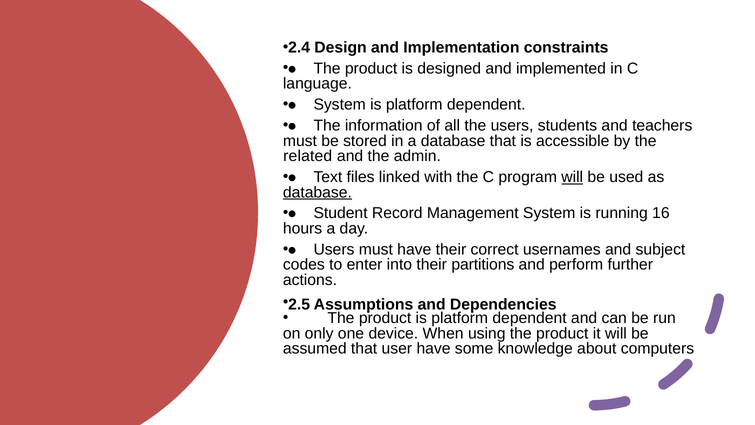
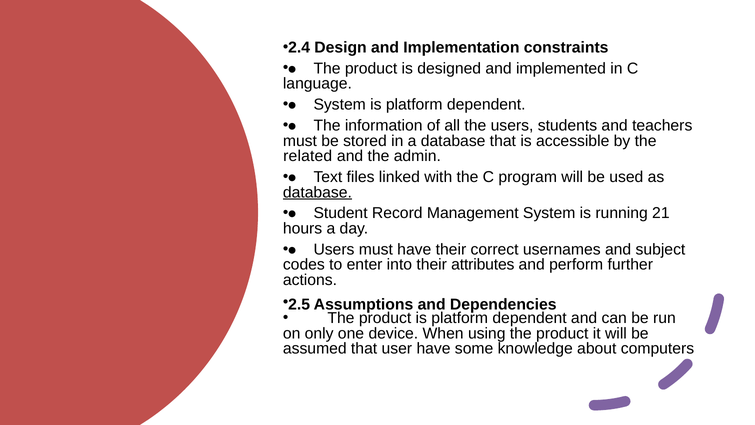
will at (572, 177) underline: present -> none
16: 16 -> 21
partitions: partitions -> attributes
